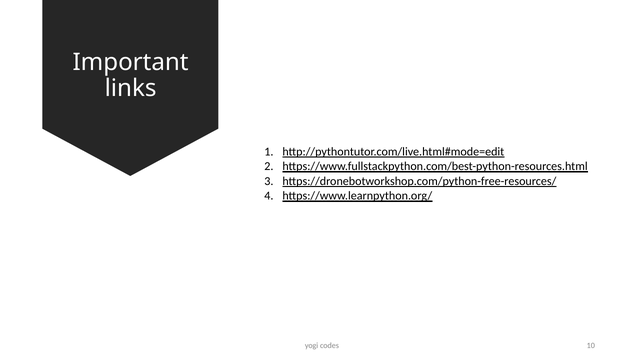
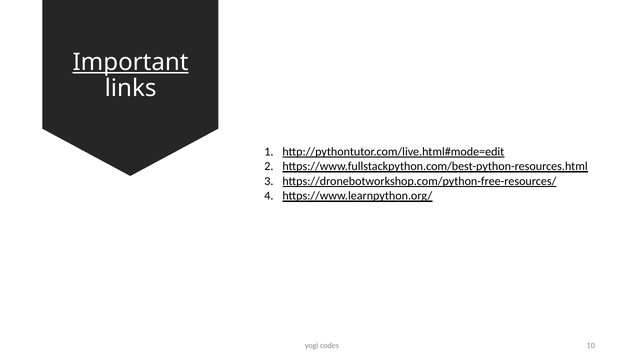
Important underline: none -> present
